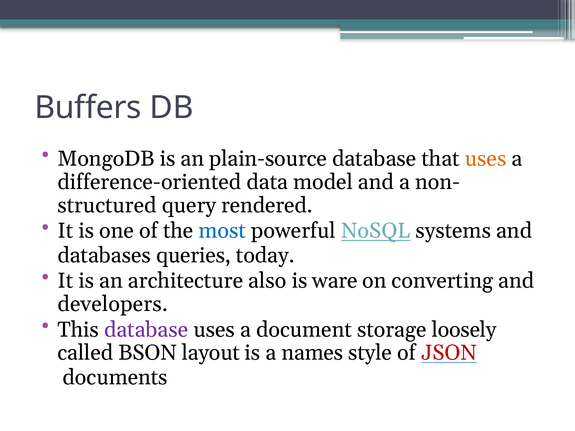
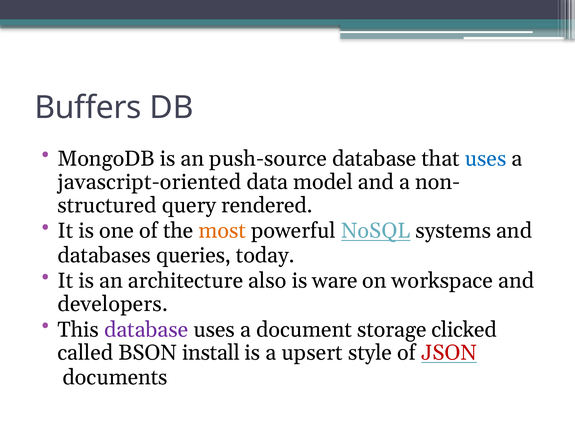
plain-source: plain-source -> push-source
uses at (486, 159) colour: orange -> blue
difference-oriented: difference-oriented -> javascript-oriented
most colour: blue -> orange
converting: converting -> workspace
loosely: loosely -> clicked
layout: layout -> install
names: names -> upsert
